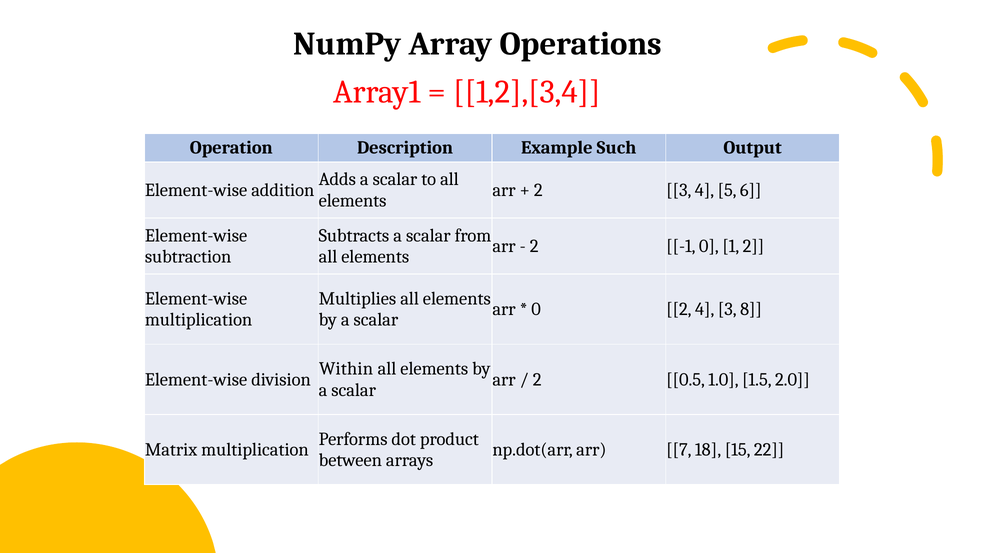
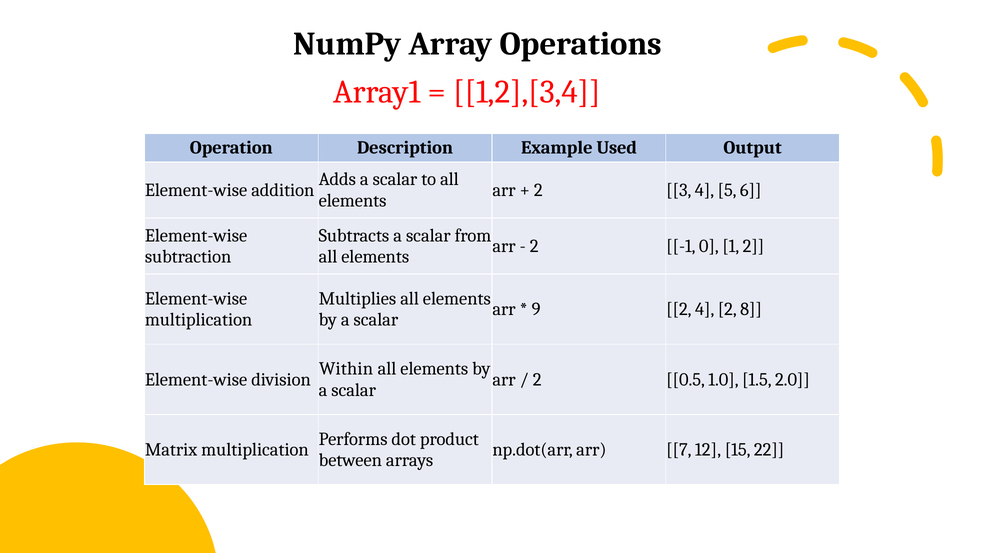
Such: Such -> Used
0 at (536, 310): 0 -> 9
4 3: 3 -> 2
18: 18 -> 12
